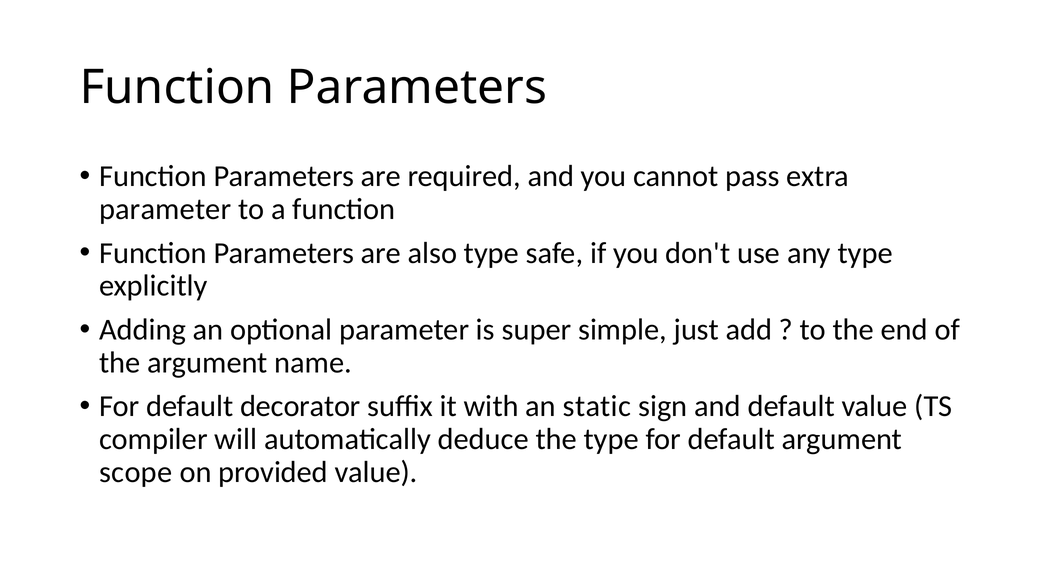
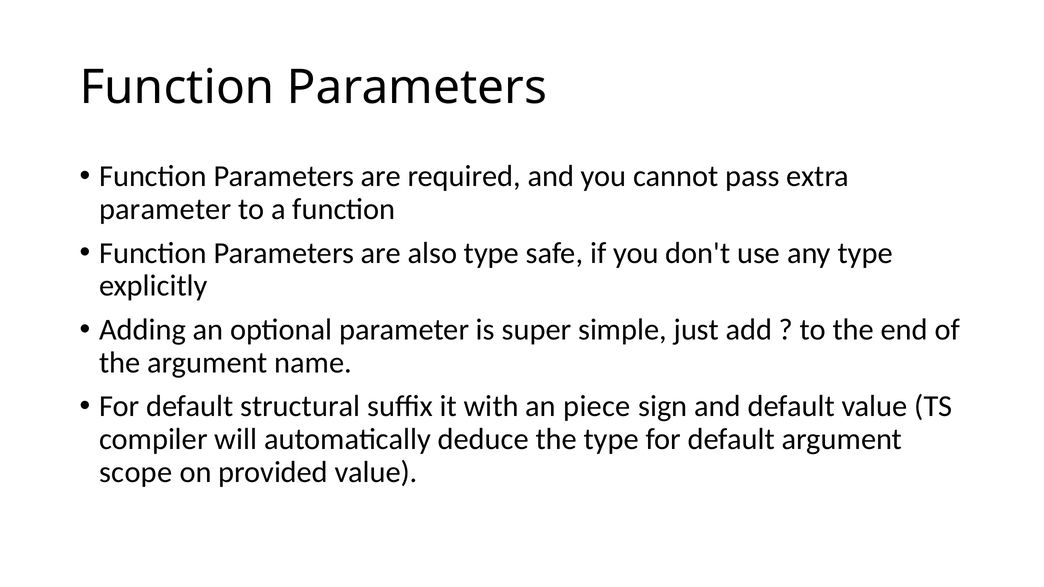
decorator: decorator -> structural
static: static -> piece
